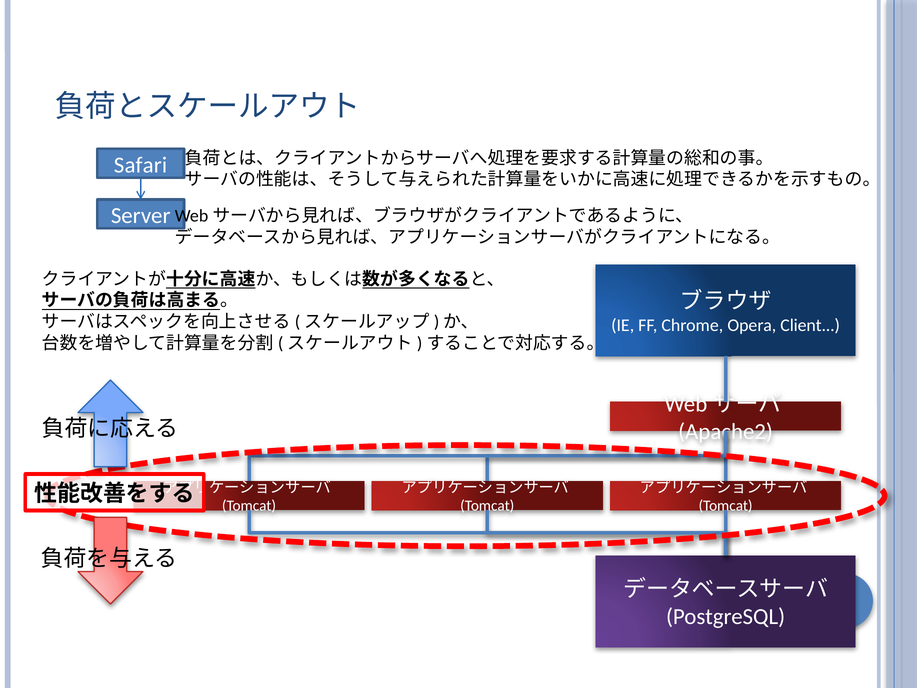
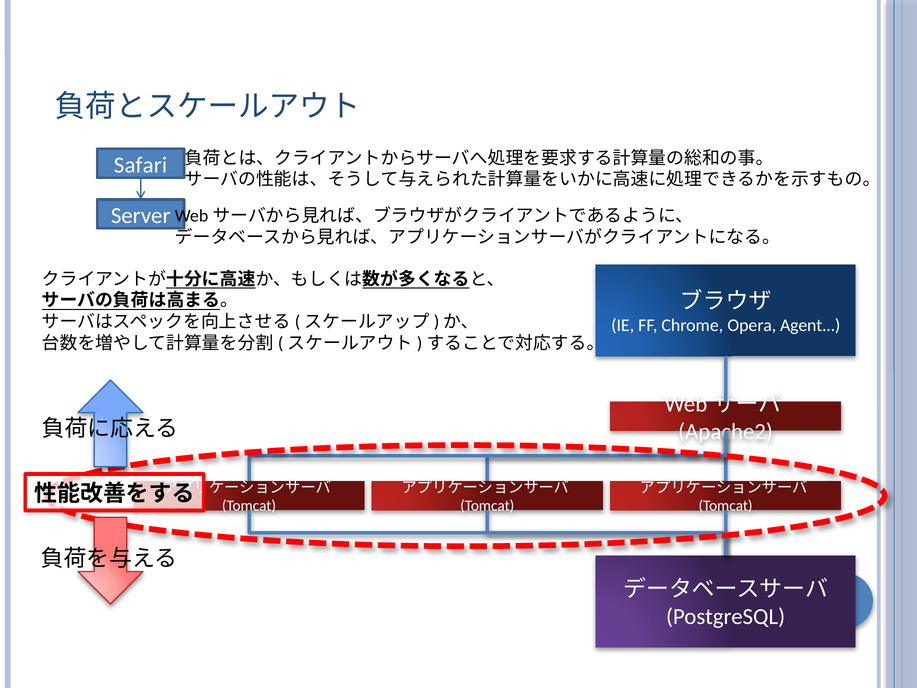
Client: Client -> Agent
